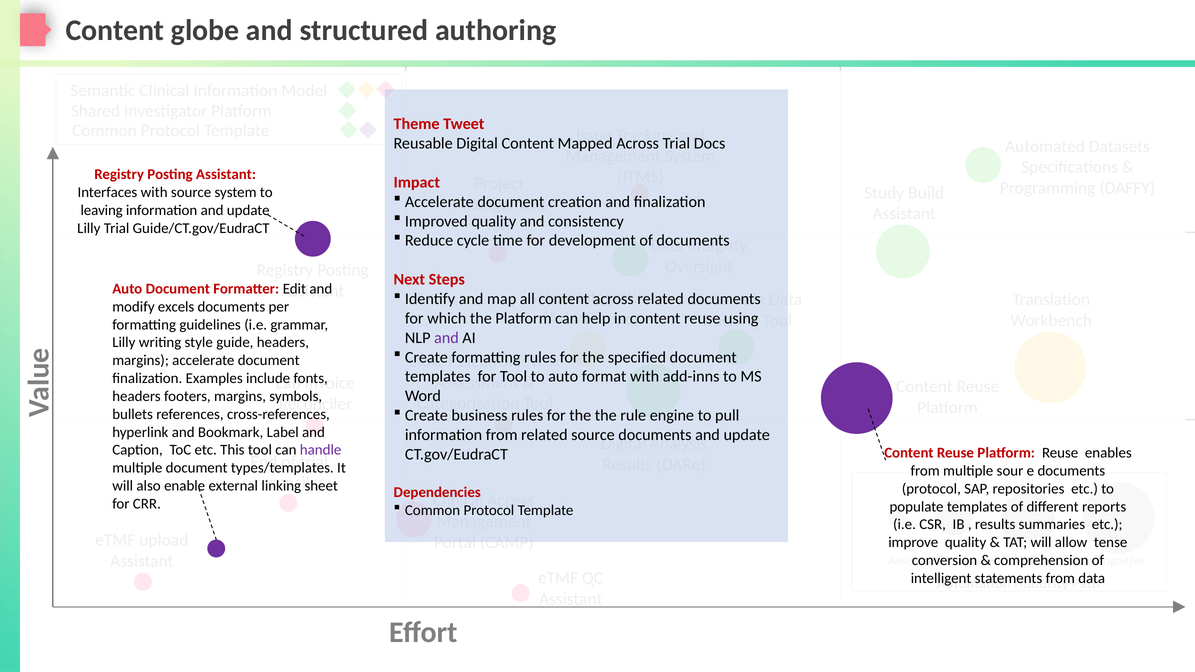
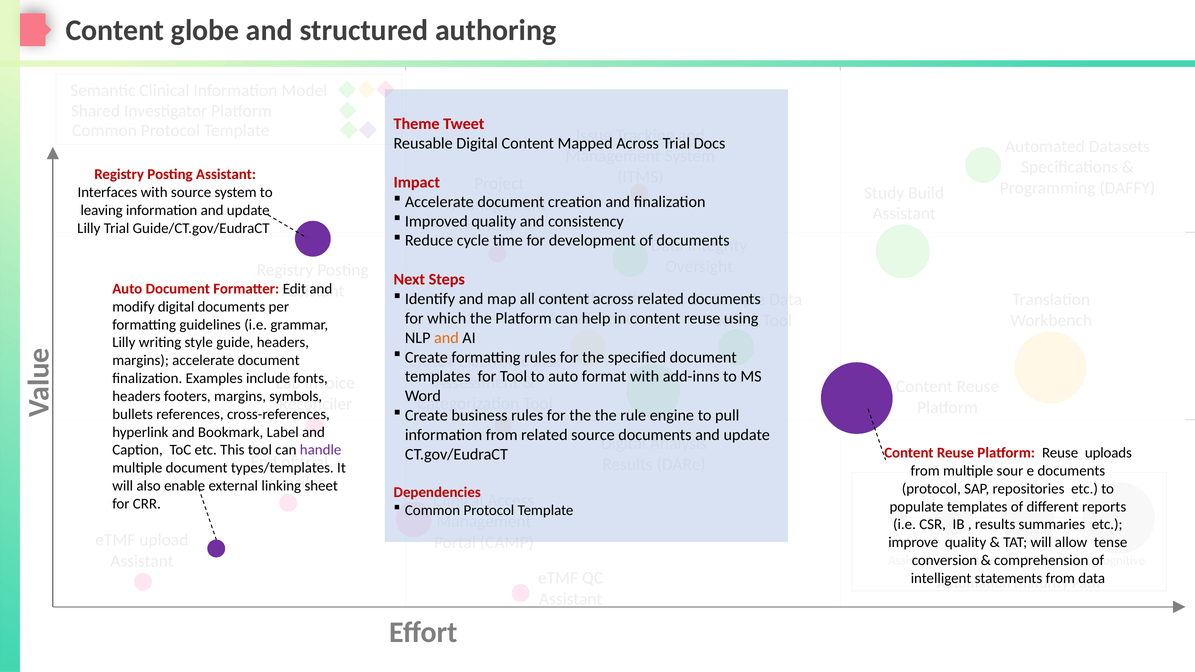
modify excels: excels -> digital
and at (446, 338) colour: purple -> orange
enables: enables -> uploads
